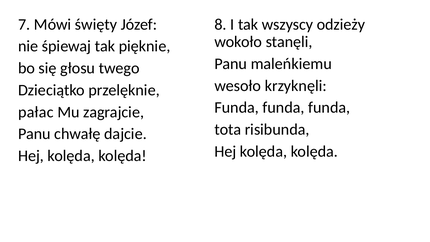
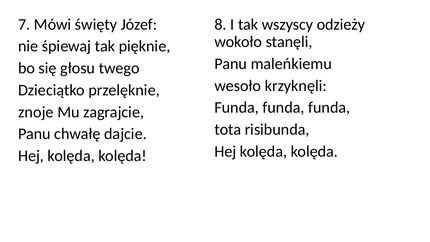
pałac: pałac -> znoje
